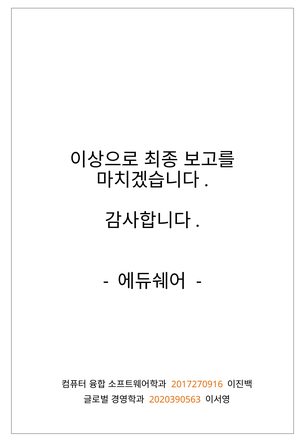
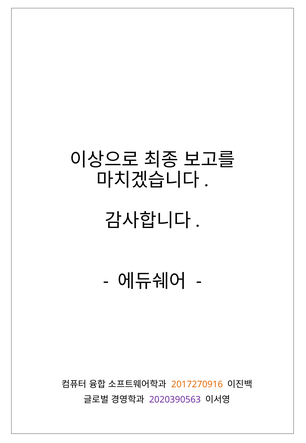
2020390563 colour: orange -> purple
